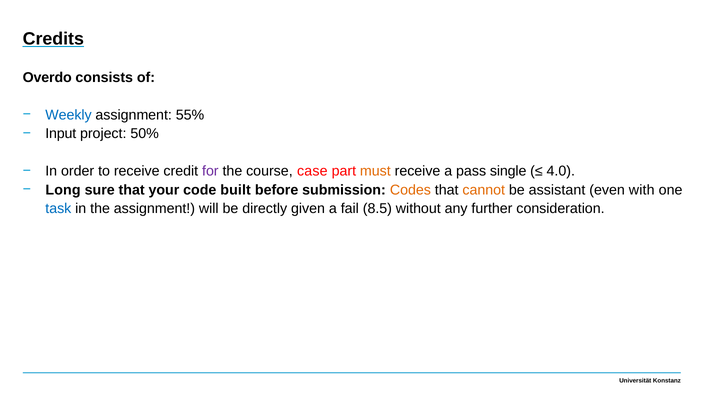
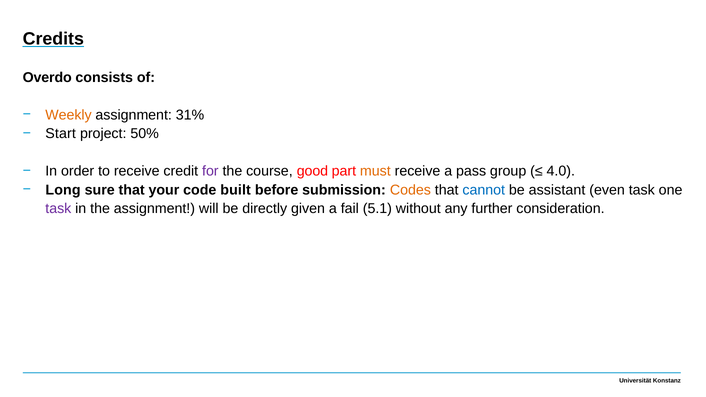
Weekly colour: blue -> orange
55%: 55% -> 31%
Input: Input -> Start
case: case -> good
single: single -> group
cannot colour: orange -> blue
even with: with -> task
task at (58, 209) colour: blue -> purple
8.5: 8.5 -> 5.1
